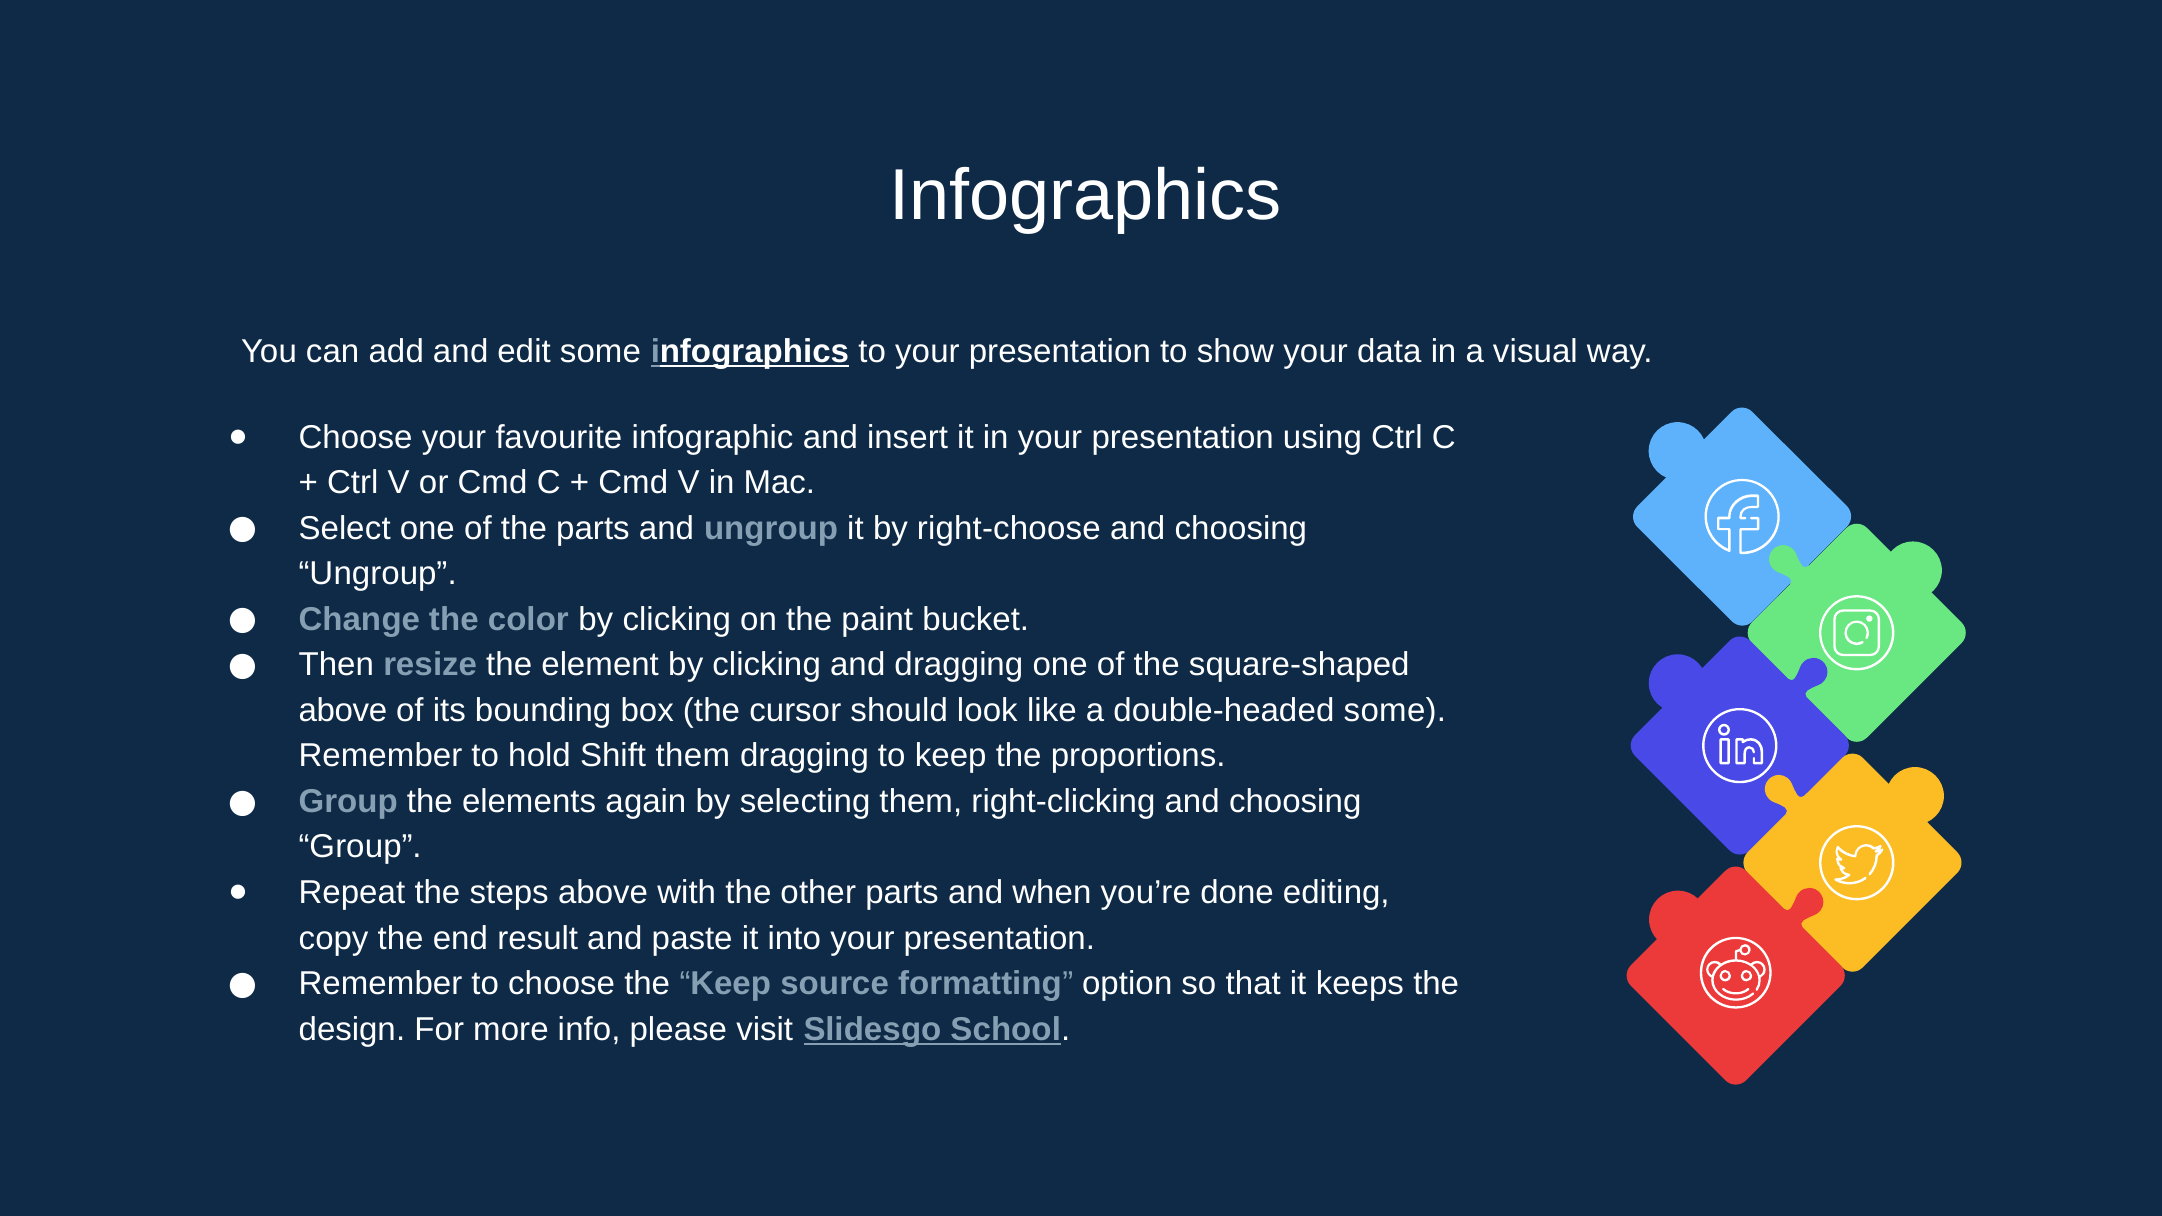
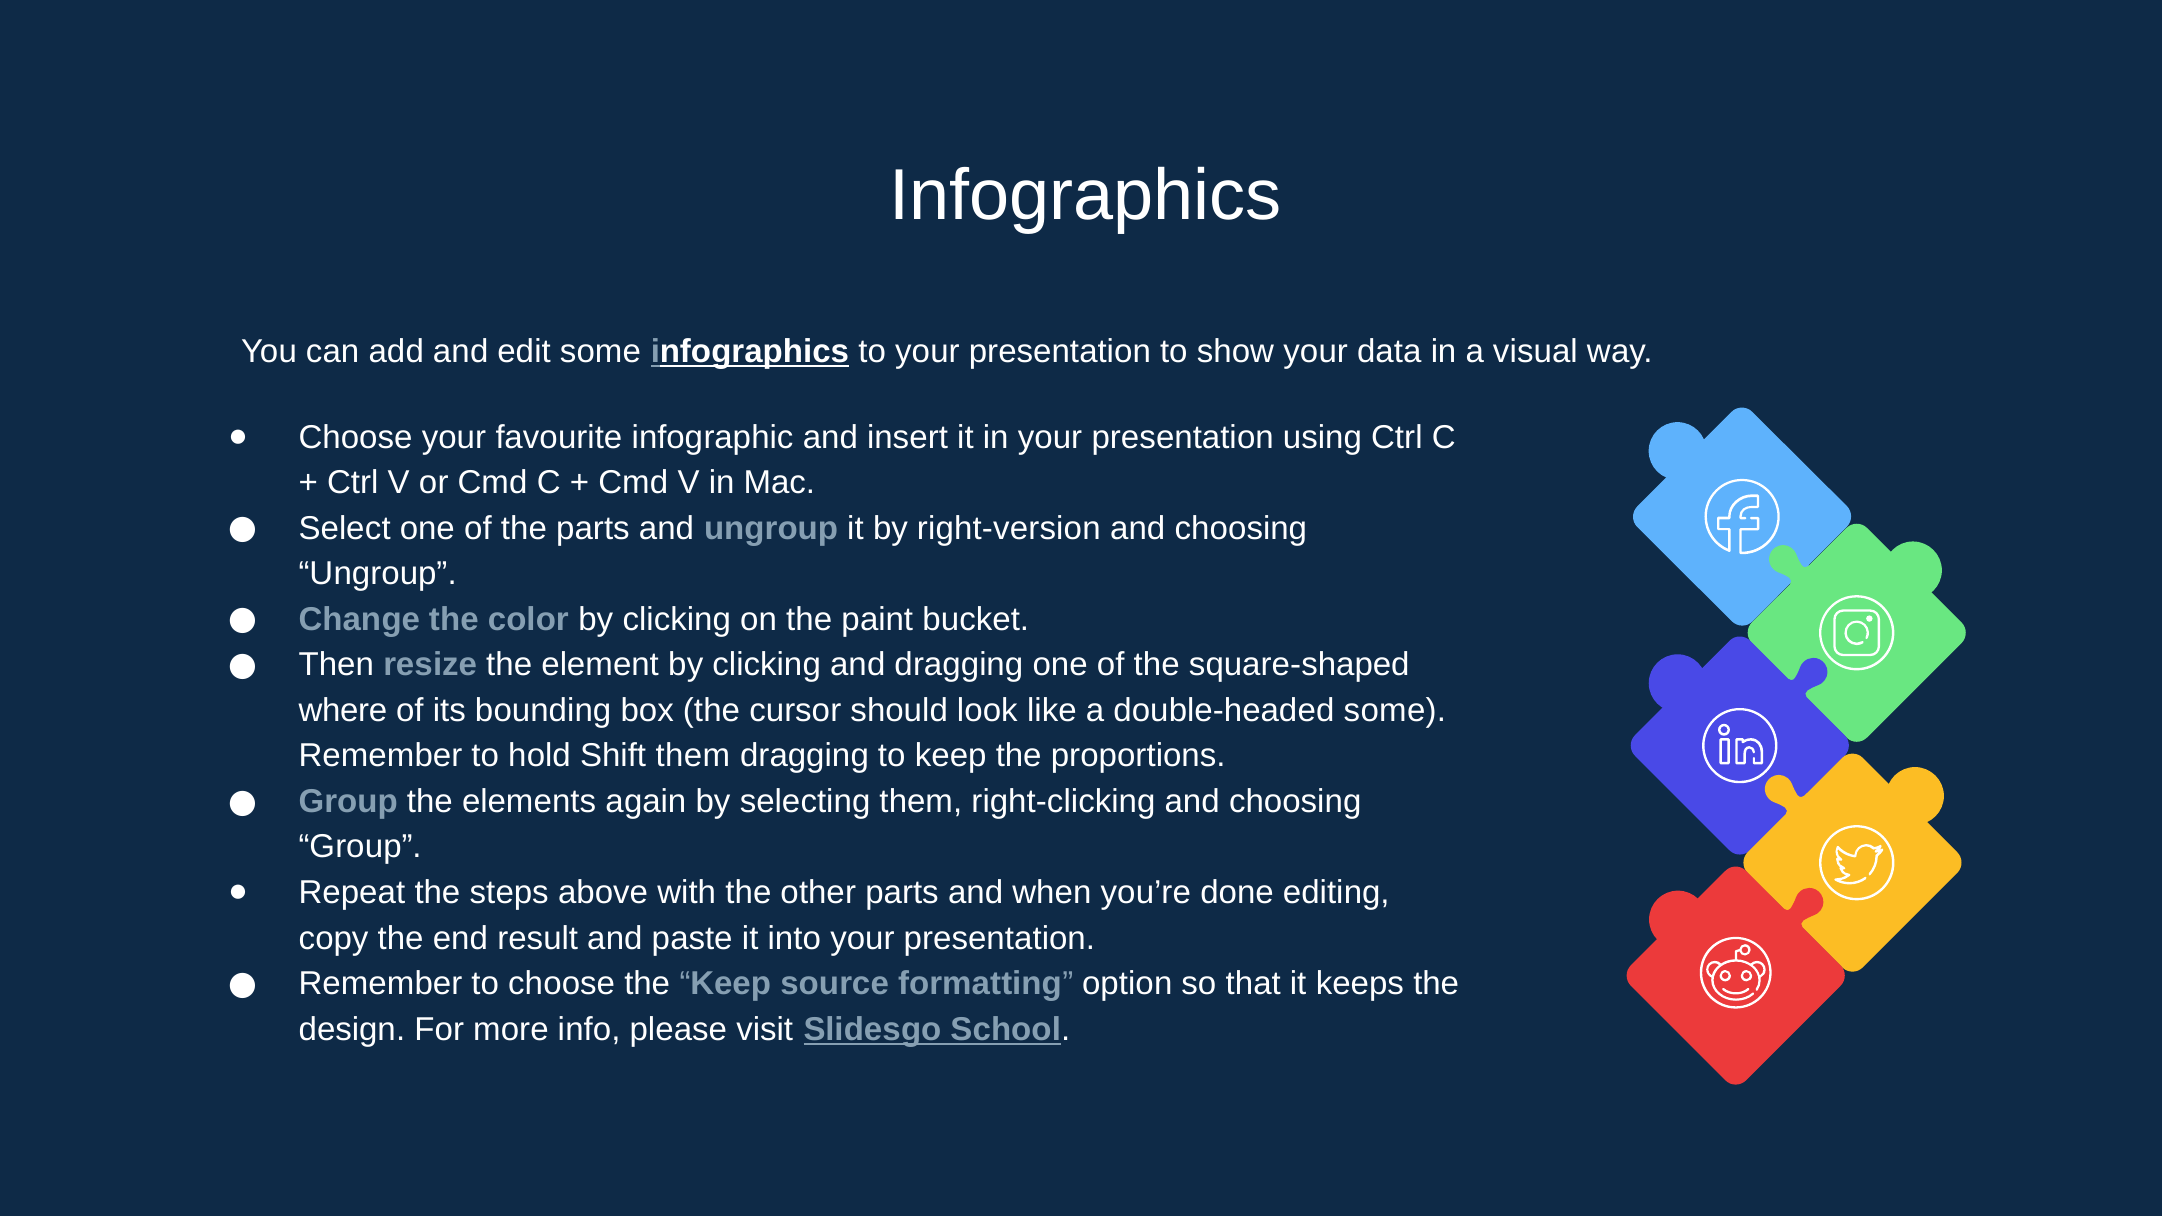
right-choose: right-choose -> right-version
above at (343, 711): above -> where
